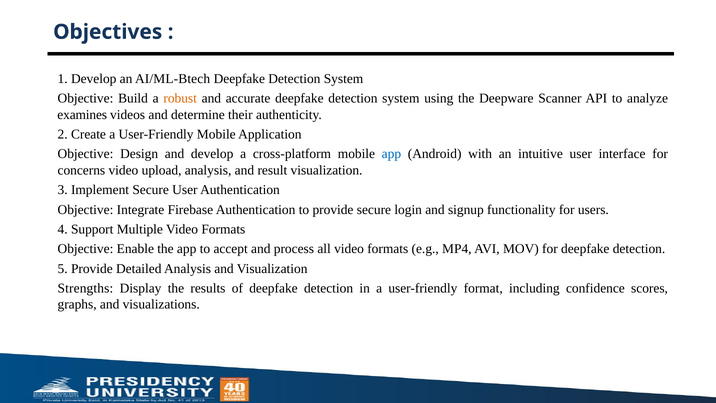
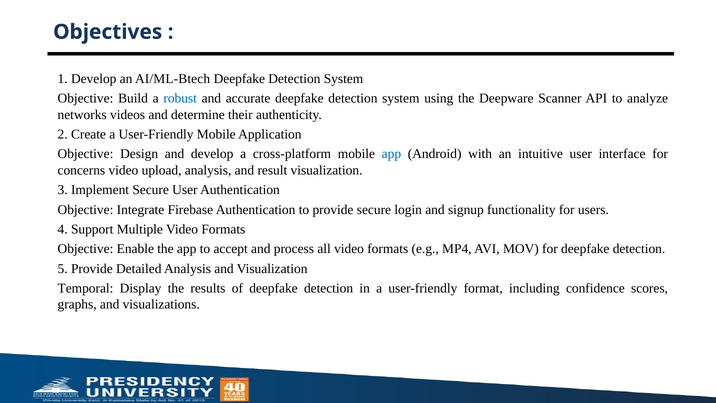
robust colour: orange -> blue
examines: examines -> networks
Strengths: Strengths -> Temporal
